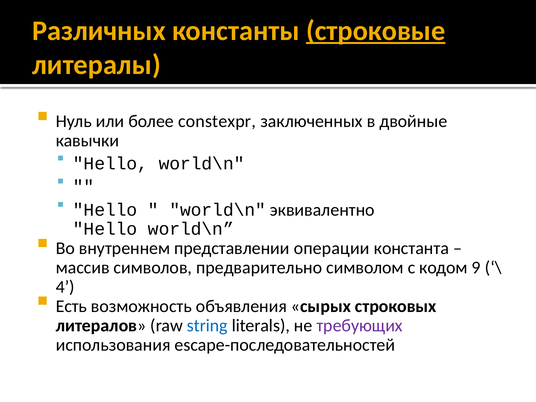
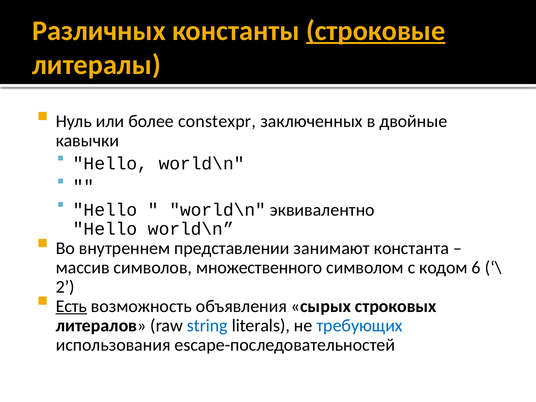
операции: операции -> занимают
предварительно: предварительно -> множественного
9: 9 -> 6
4: 4 -> 2
Есть underline: none -> present
требующих colour: purple -> blue
